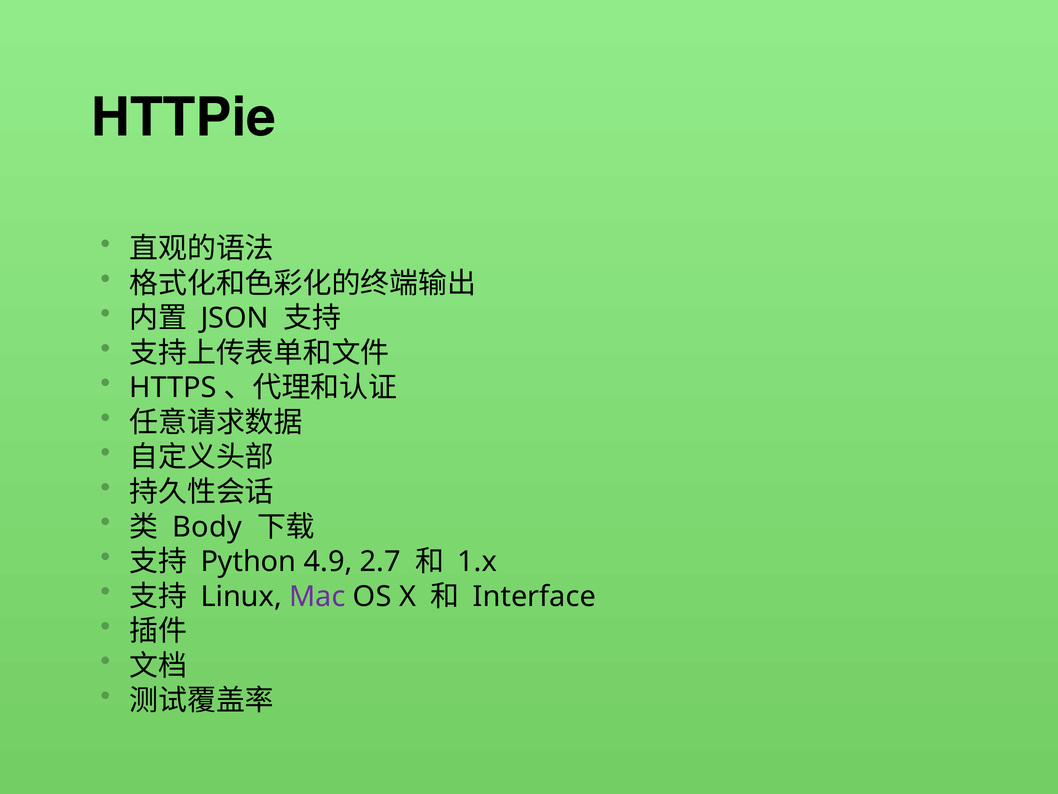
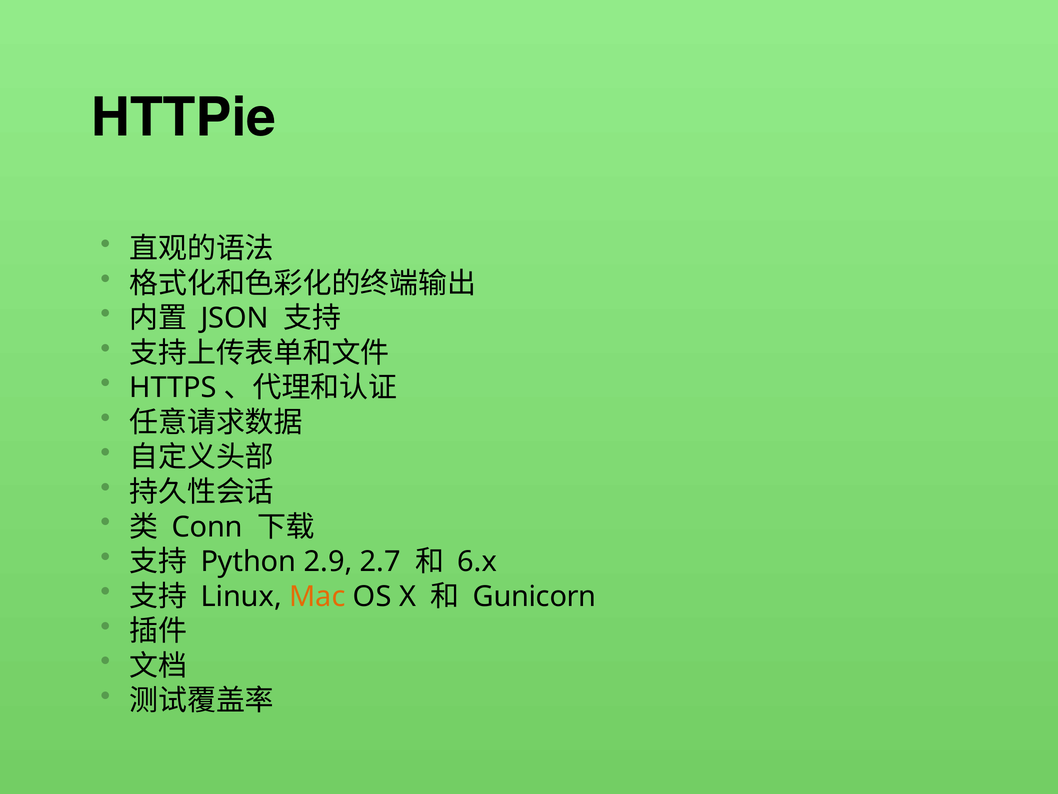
Body: Body -> Conn
4.9: 4.9 -> 2.9
1.x: 1.x -> 6.x
Mac colour: purple -> orange
Interface: Interface -> Gunicorn
